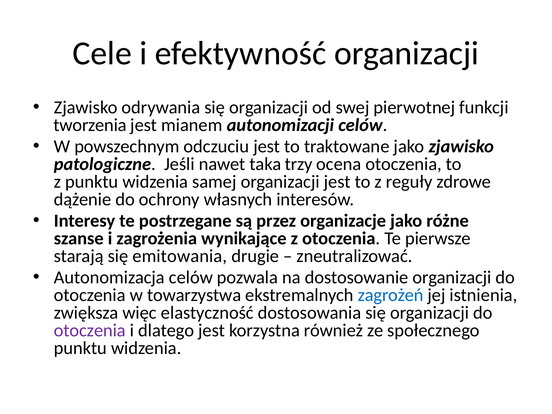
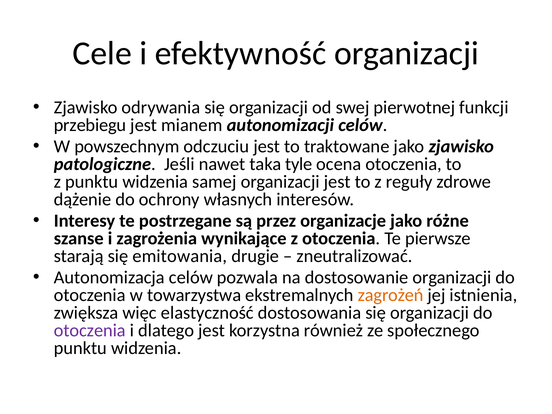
tworzenia: tworzenia -> przebiegu
trzy: trzy -> tyle
zagrożeń colour: blue -> orange
